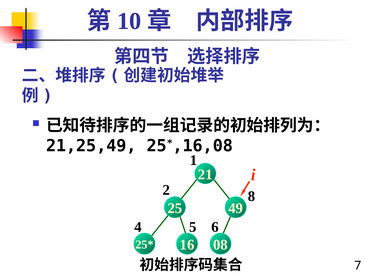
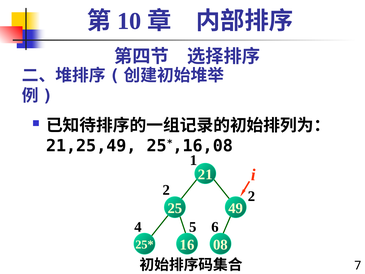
2 8: 8 -> 2
